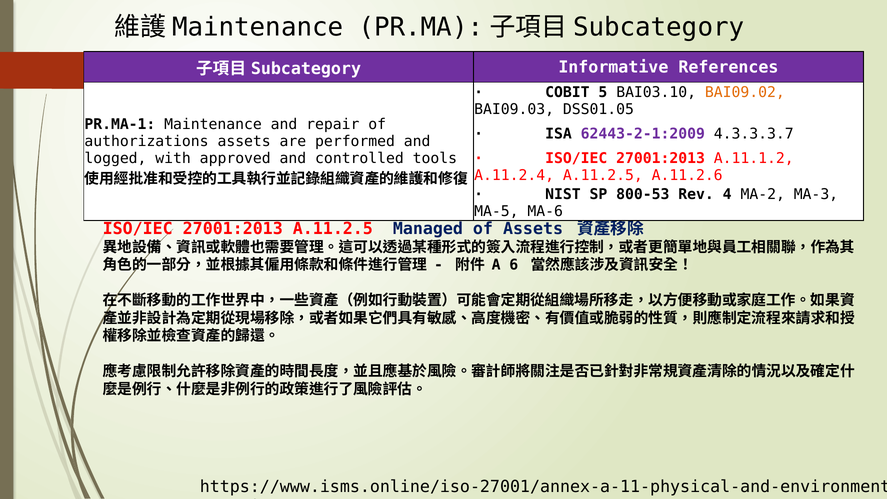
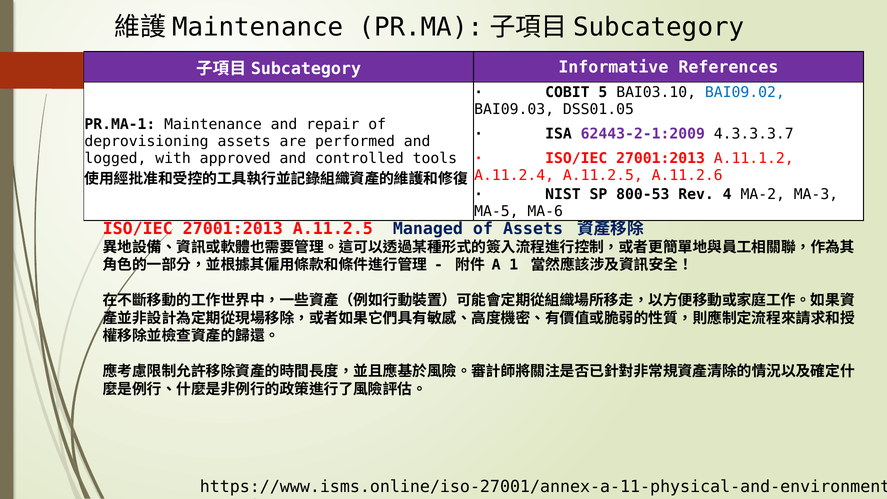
BAI09.02 colour: orange -> blue
authorizations: authorizations -> deprovisioning
6: 6 -> 1
